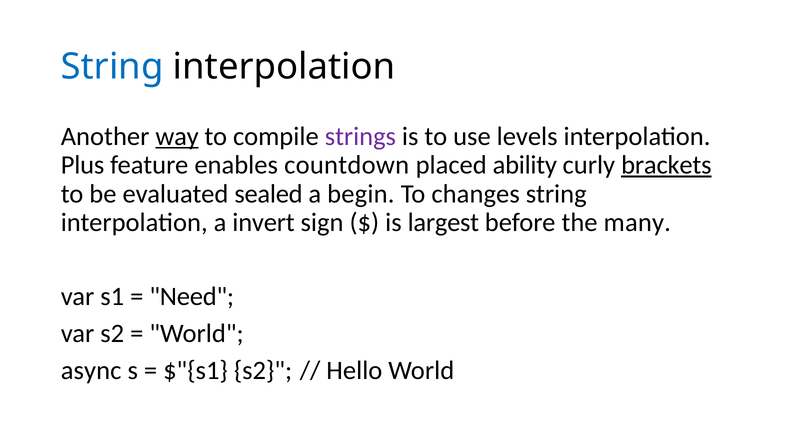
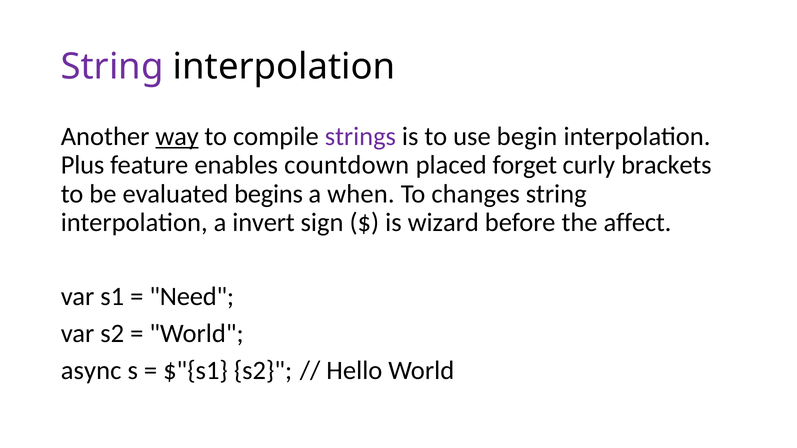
String at (112, 67) colour: blue -> purple
levels: levels -> begin
ability: ability -> forget
brackets underline: present -> none
sealed: sealed -> begins
begin: begin -> when
largest: largest -> wizard
many: many -> affect
